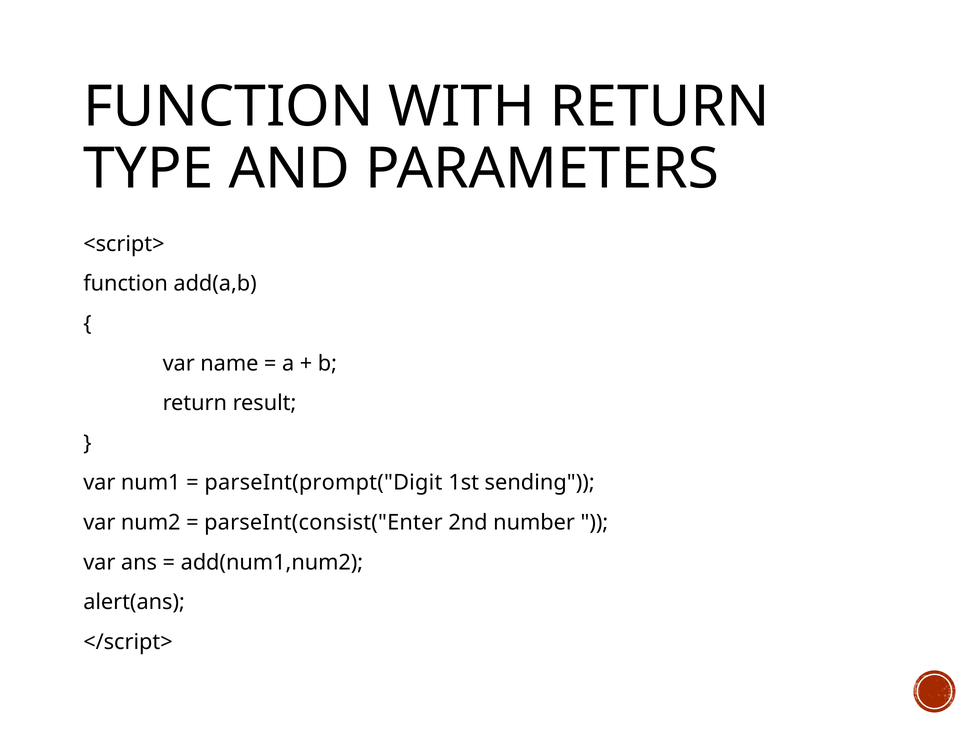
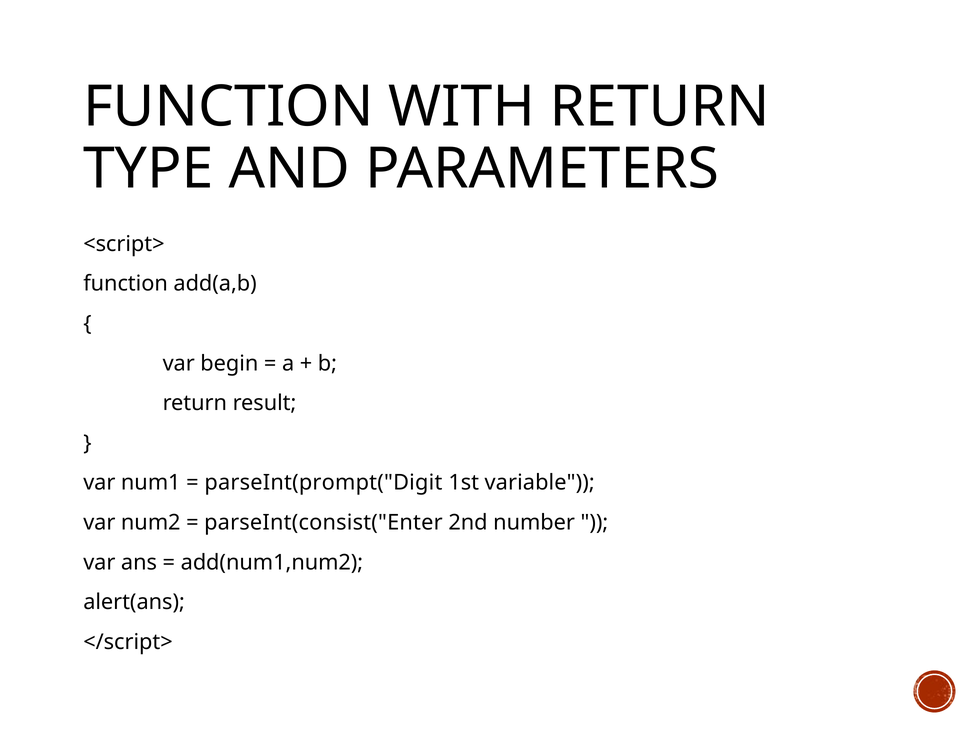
name: name -> begin
sending: sending -> variable
